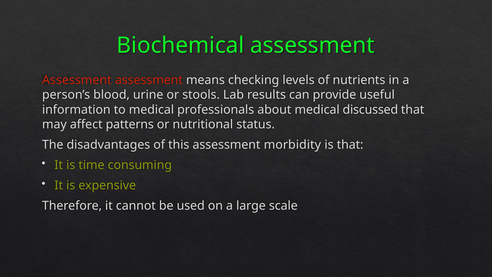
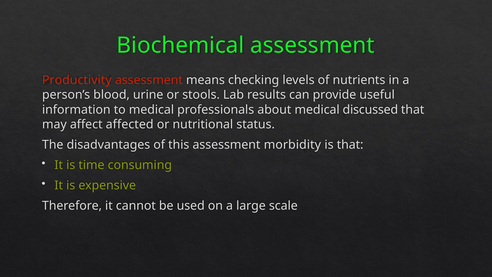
Assessment at (77, 80): Assessment -> Productivity
patterns: patterns -> affected
